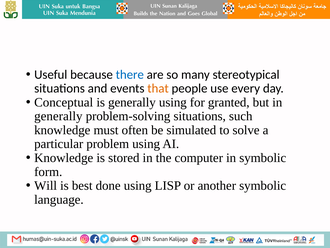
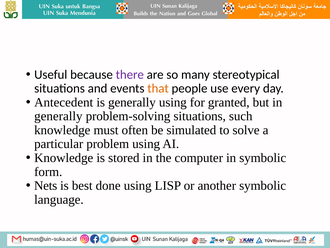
there colour: blue -> purple
Conceptual: Conceptual -> Antecedent
Will: Will -> Nets
